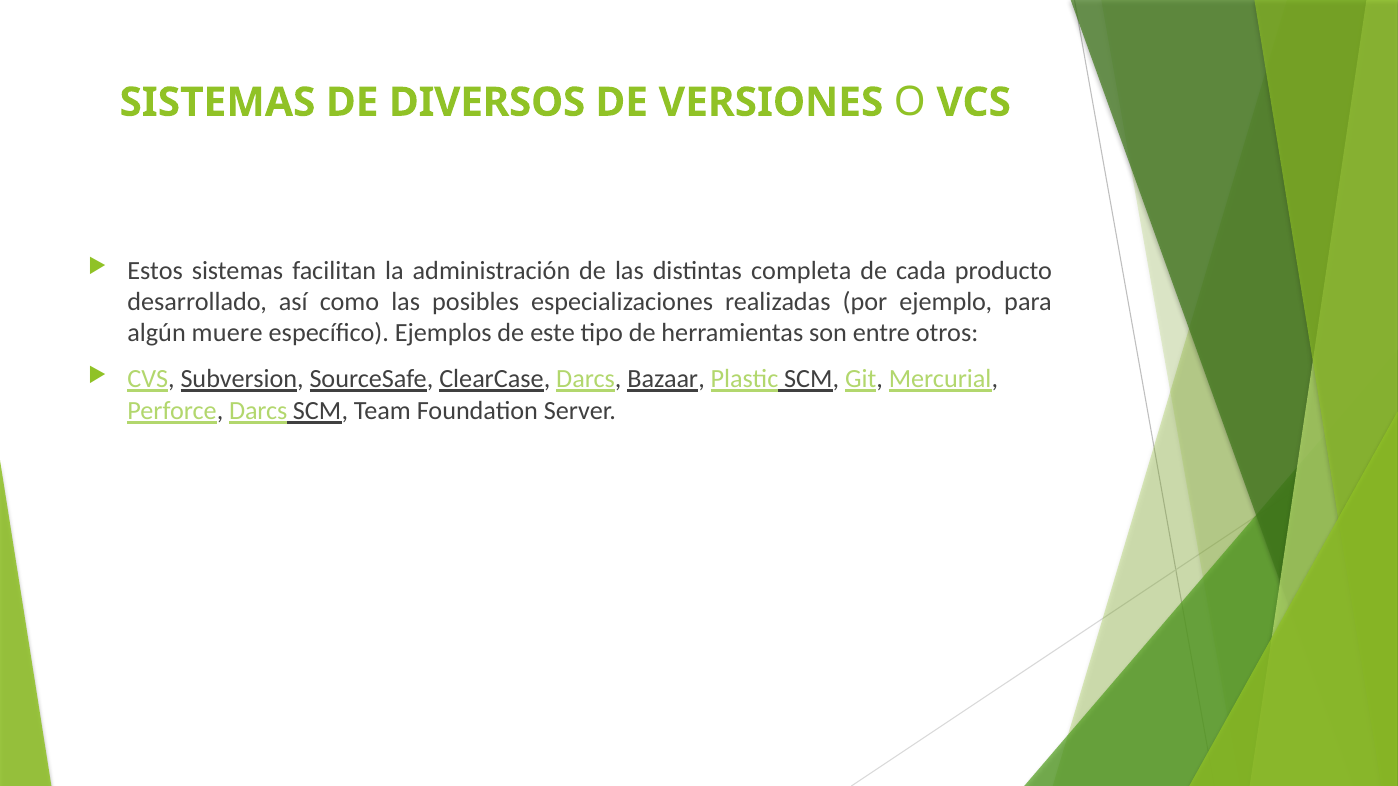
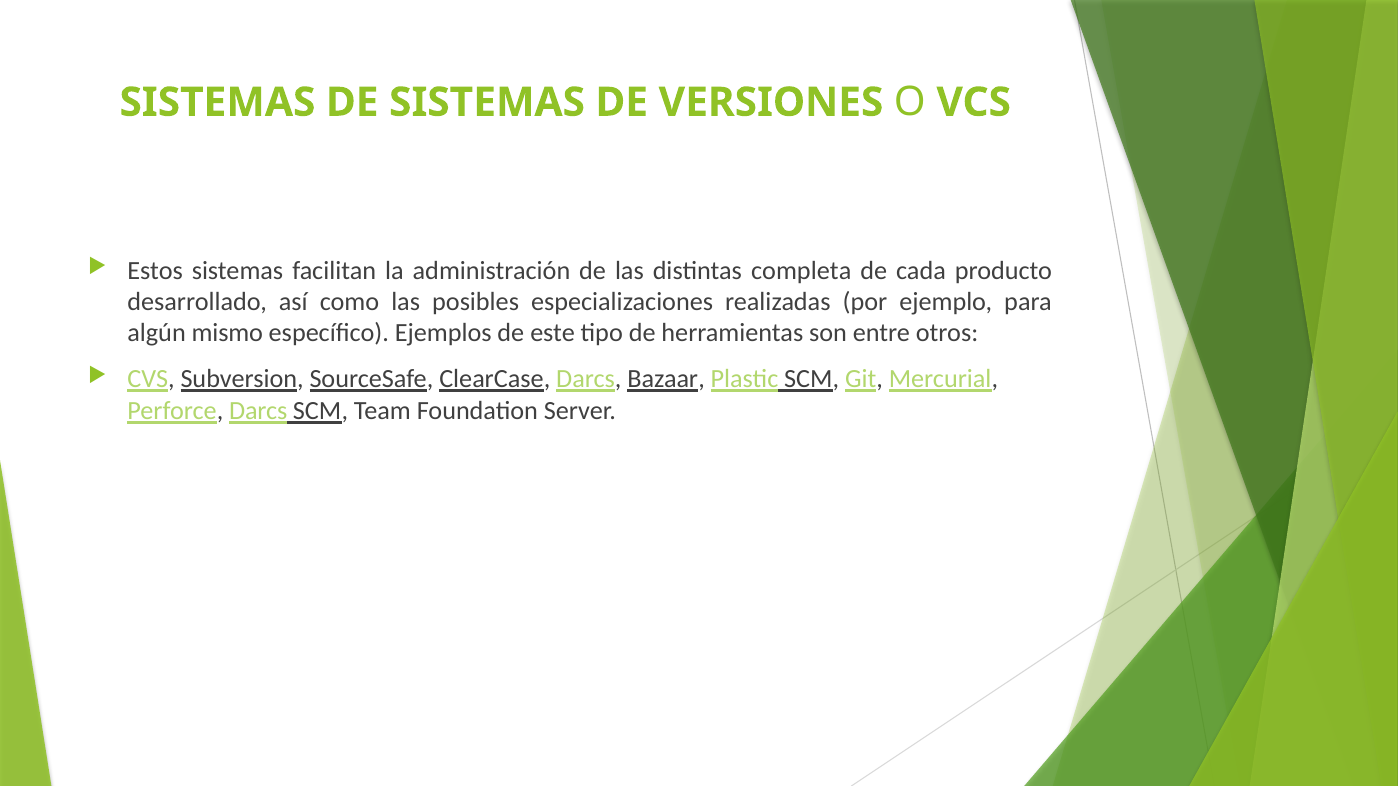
DE DIVERSOS: DIVERSOS -> SISTEMAS
muere: muere -> mismo
